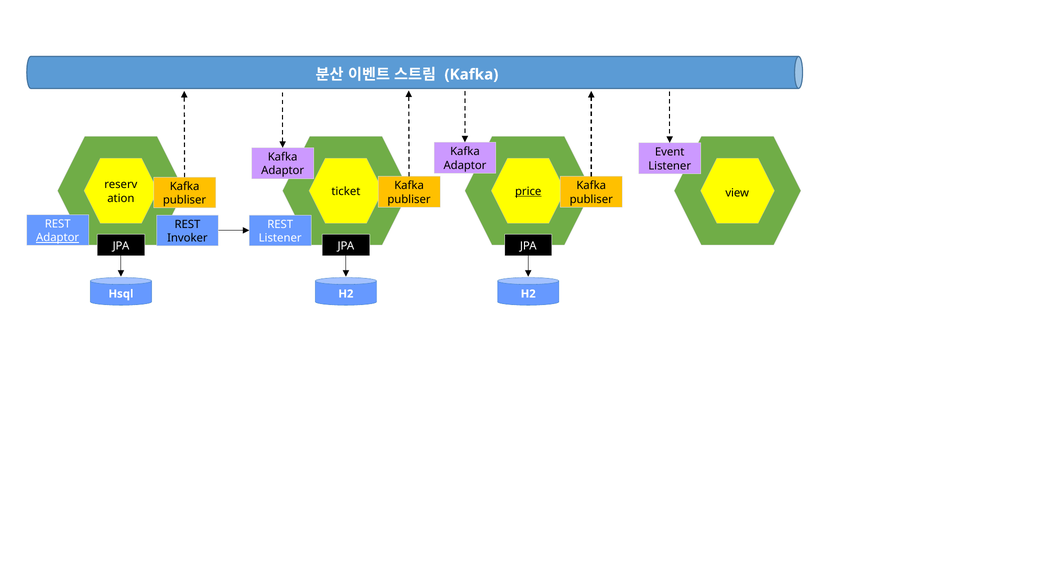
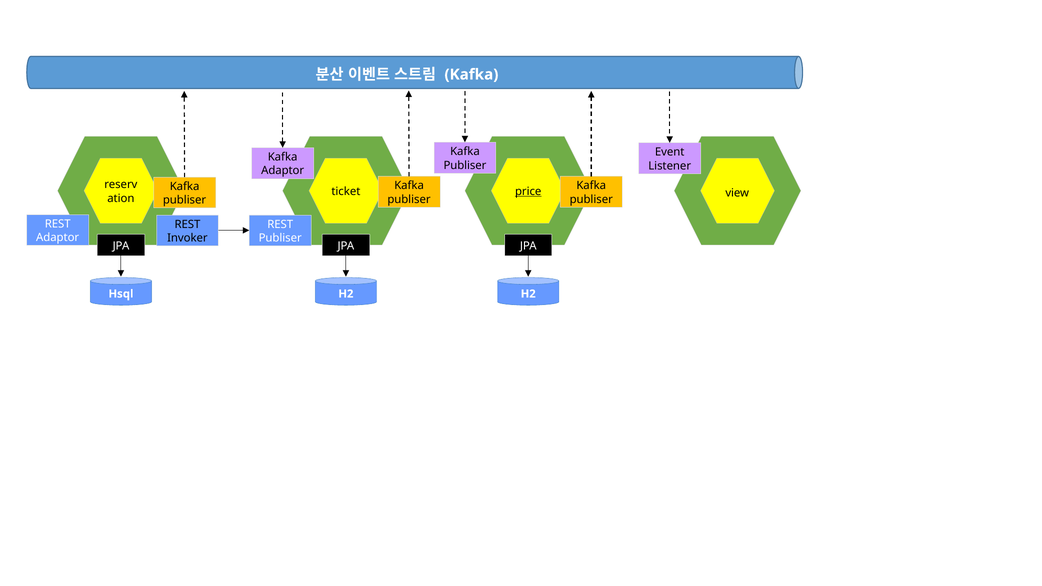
Adaptor at (465, 165): Adaptor -> Publiser
Adaptor at (58, 238) underline: present -> none
Listener at (280, 238): Listener -> Publiser
